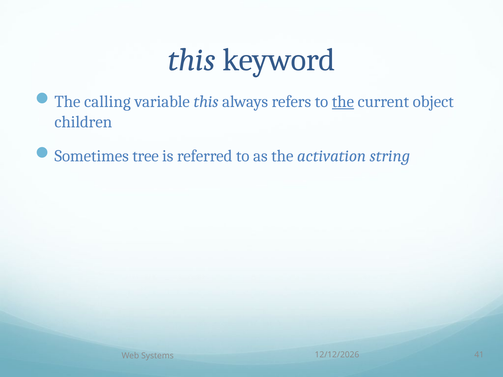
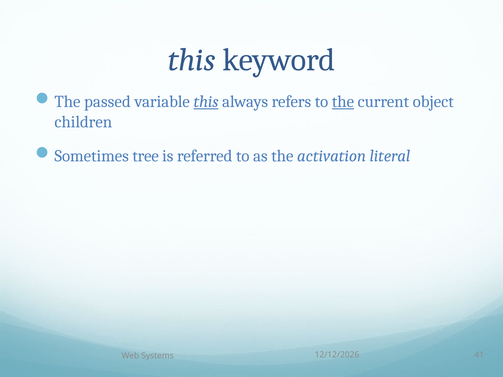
calling: calling -> passed
this at (206, 102) underline: none -> present
string: string -> literal
